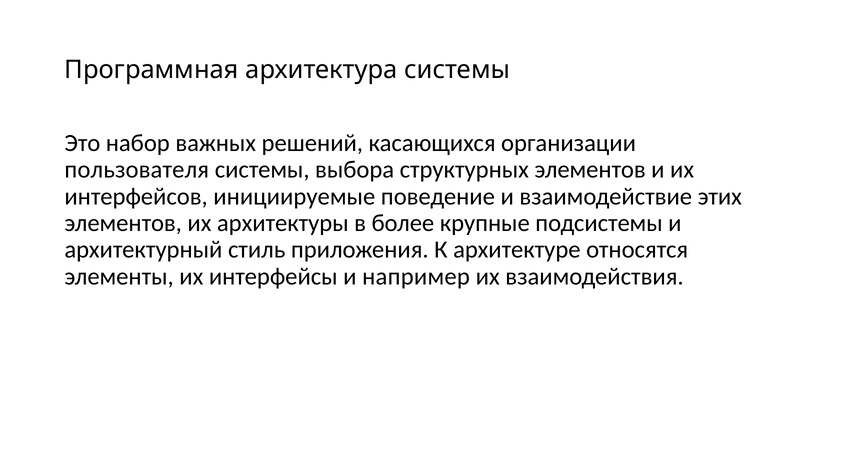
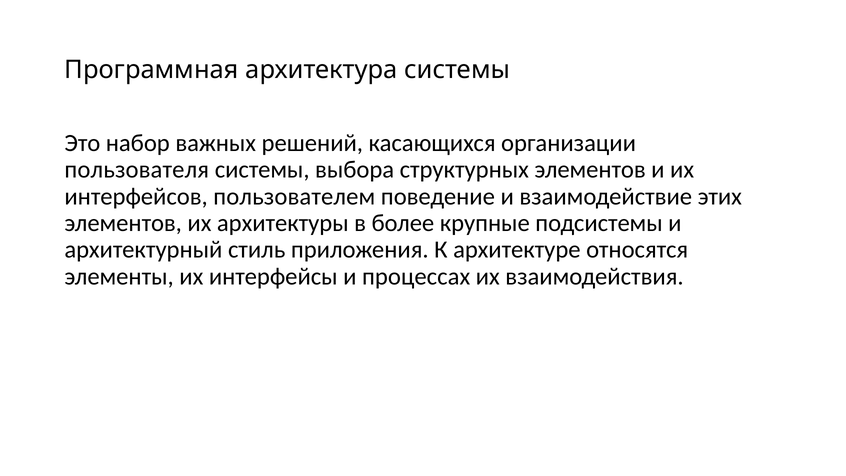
инициируемые: инициируемые -> пользователем
например: например -> процессах
